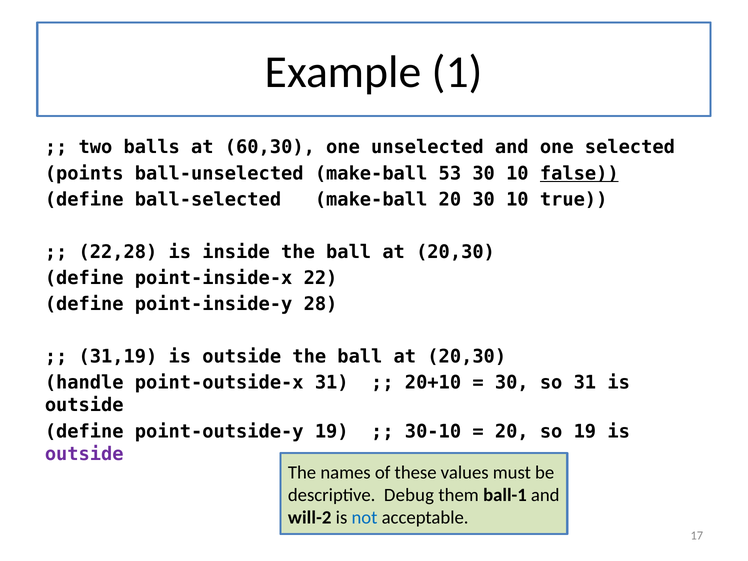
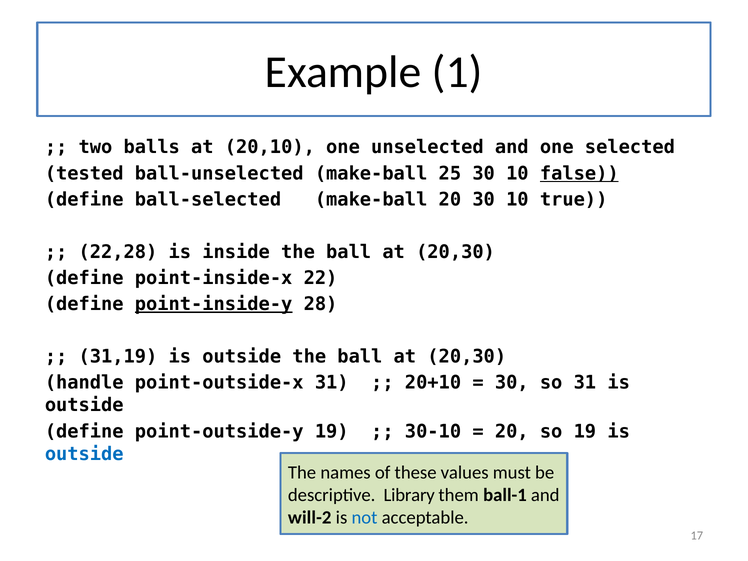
60,30: 60,30 -> 20,10
points: points -> tested
53: 53 -> 25
point-inside-y underline: none -> present
outside at (84, 454) colour: purple -> blue
Debug: Debug -> Library
